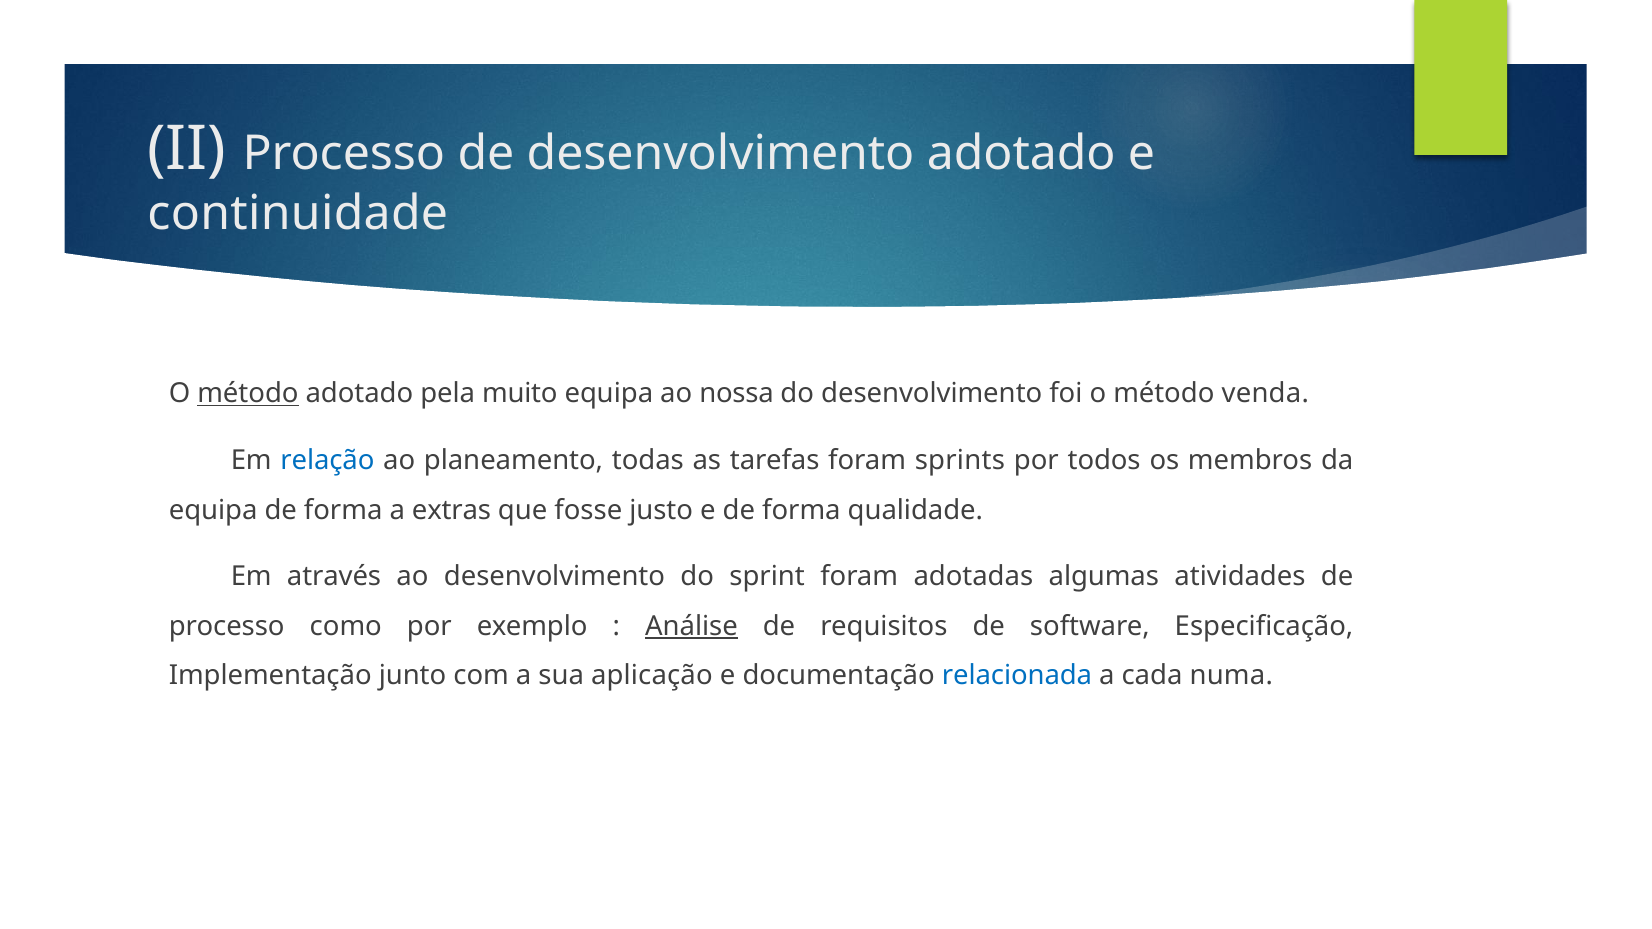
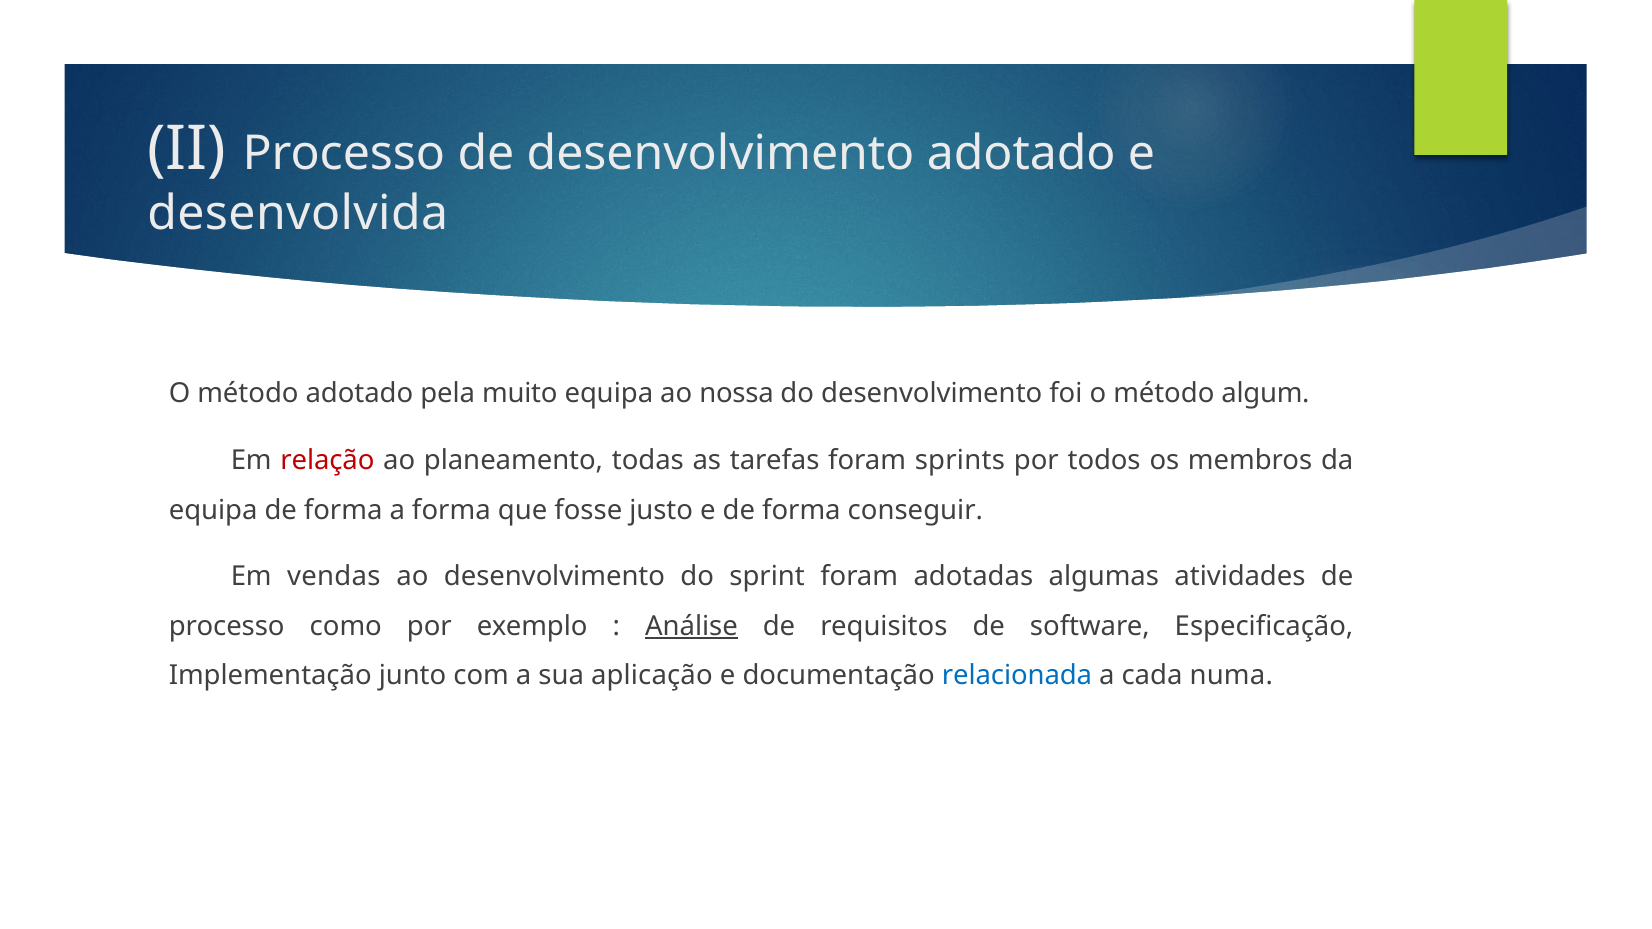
continuidade: continuidade -> desenvolvida
método at (248, 394) underline: present -> none
venda: venda -> algum
relação colour: blue -> red
a extras: extras -> forma
qualidade: qualidade -> conseguir
através: através -> vendas
